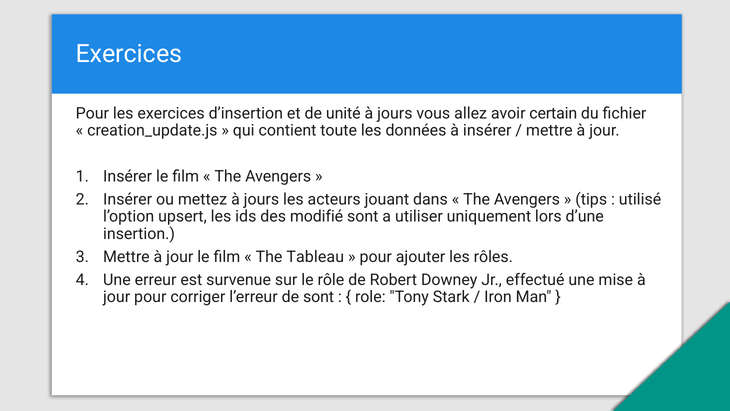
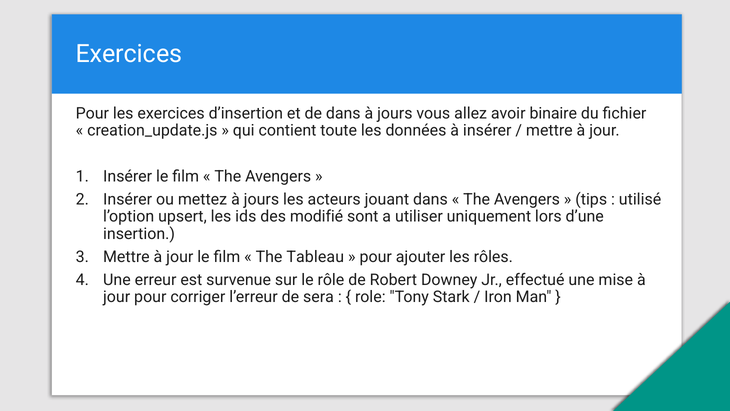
de unité: unité -> dans
certain: certain -> binaire
de sont: sont -> sera
